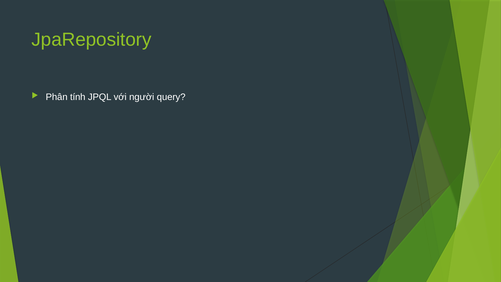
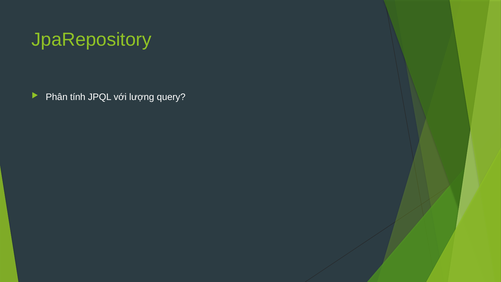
người: người -> lượng
